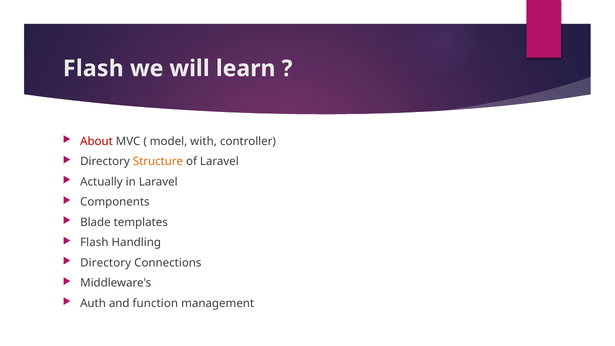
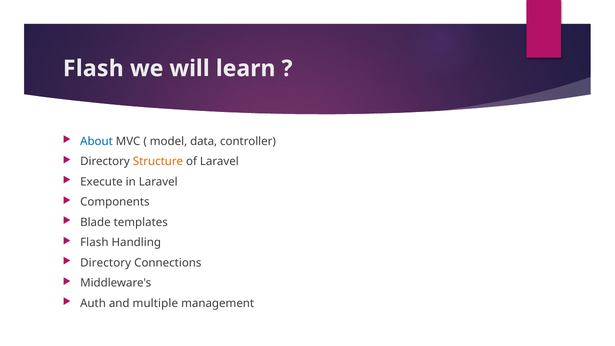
About colour: red -> blue
with: with -> data
Actually: Actually -> Execute
function: function -> multiple
